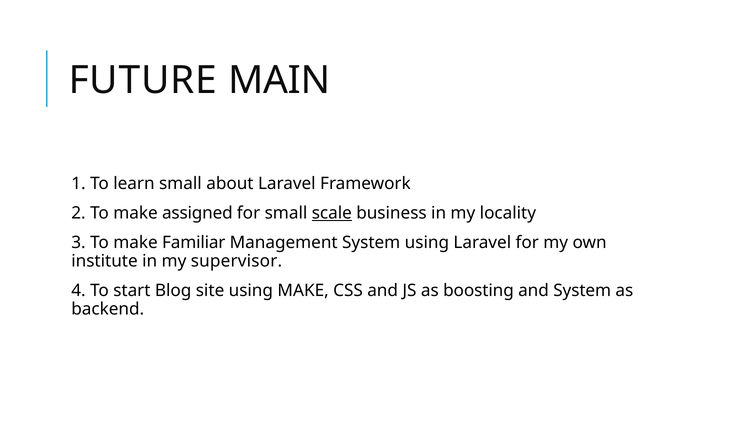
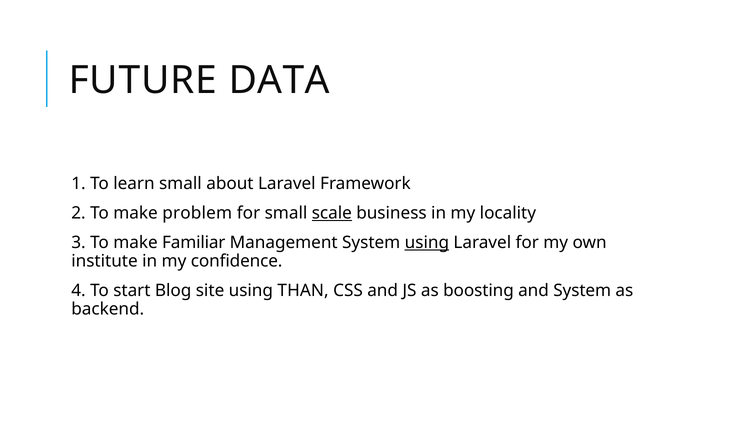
MAIN: MAIN -> DATA
assigned: assigned -> problem
using at (427, 243) underline: none -> present
supervisor: supervisor -> confidence
using MAKE: MAKE -> THAN
